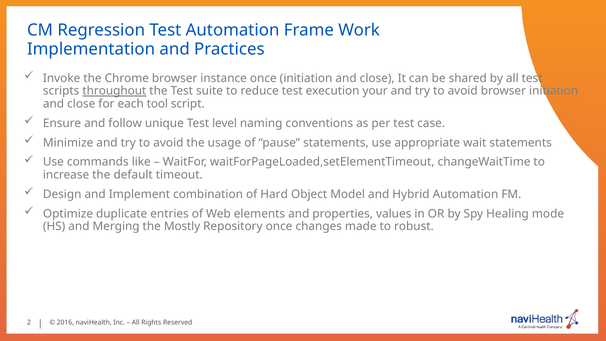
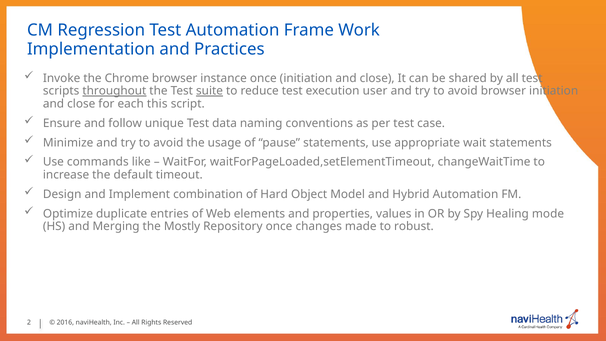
suite underline: none -> present
your: your -> user
tool: tool -> this
level: level -> data
